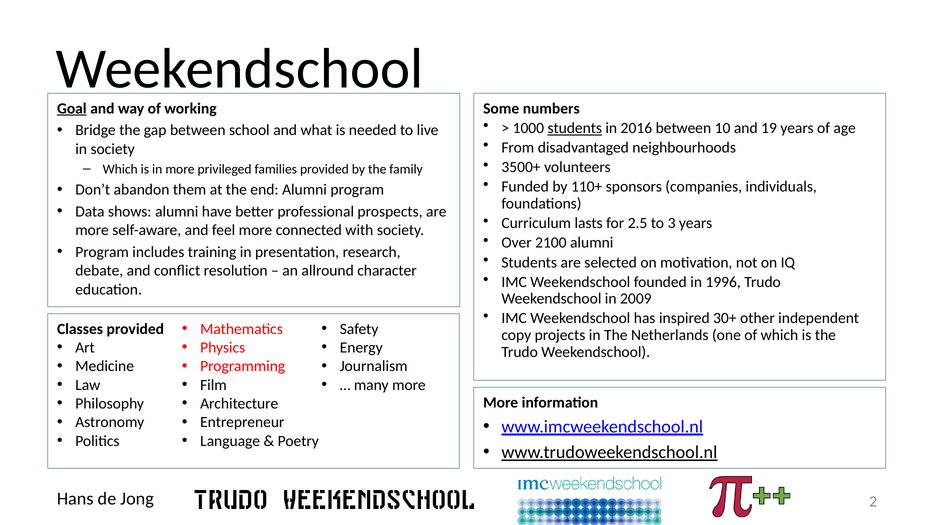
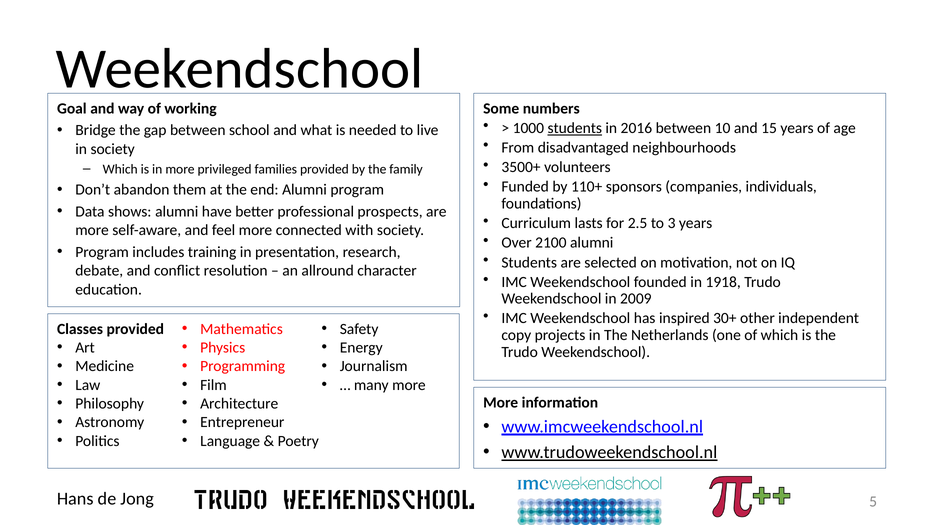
Goal underline: present -> none
19: 19 -> 15
1996: 1996 -> 1918
2: 2 -> 5
